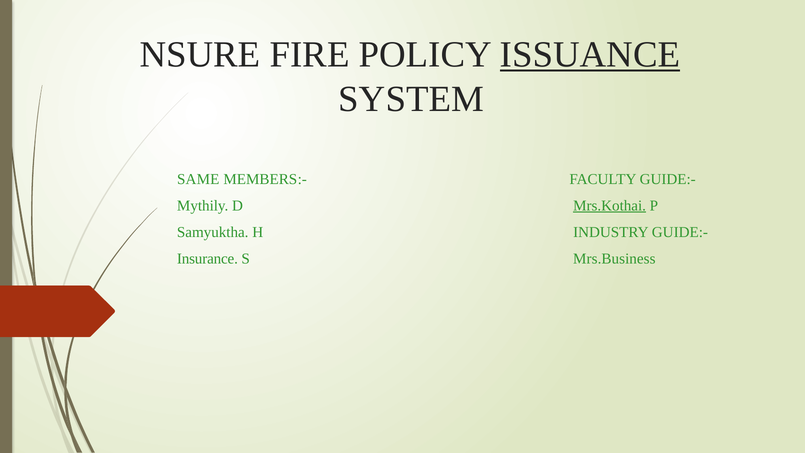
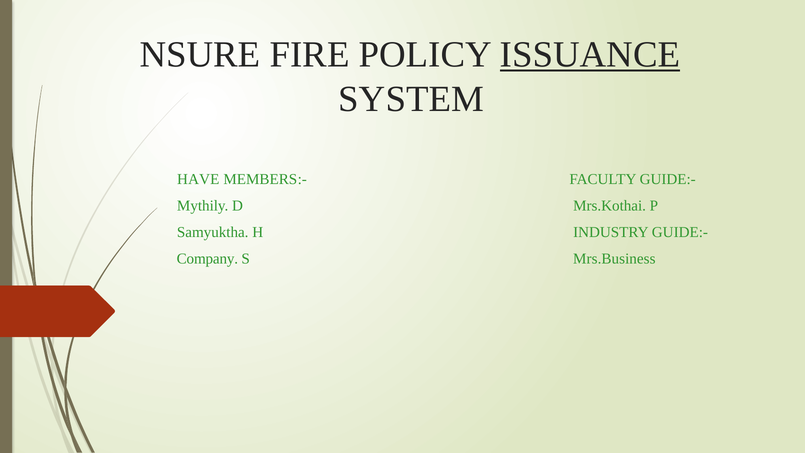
SAME: SAME -> HAVE
Mrs.Kothai underline: present -> none
Insurance: Insurance -> Company
